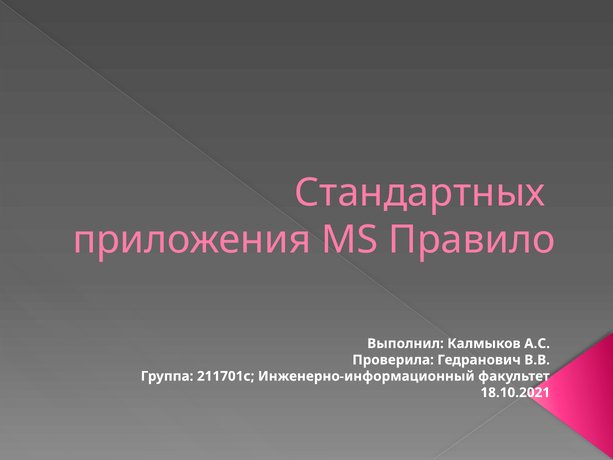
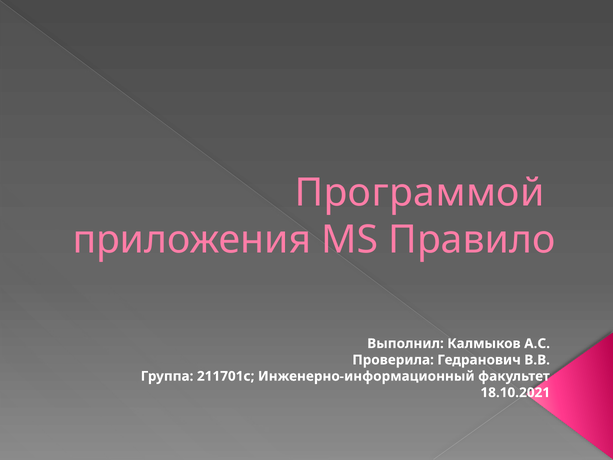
Стандартных: Стандартных -> Программой
